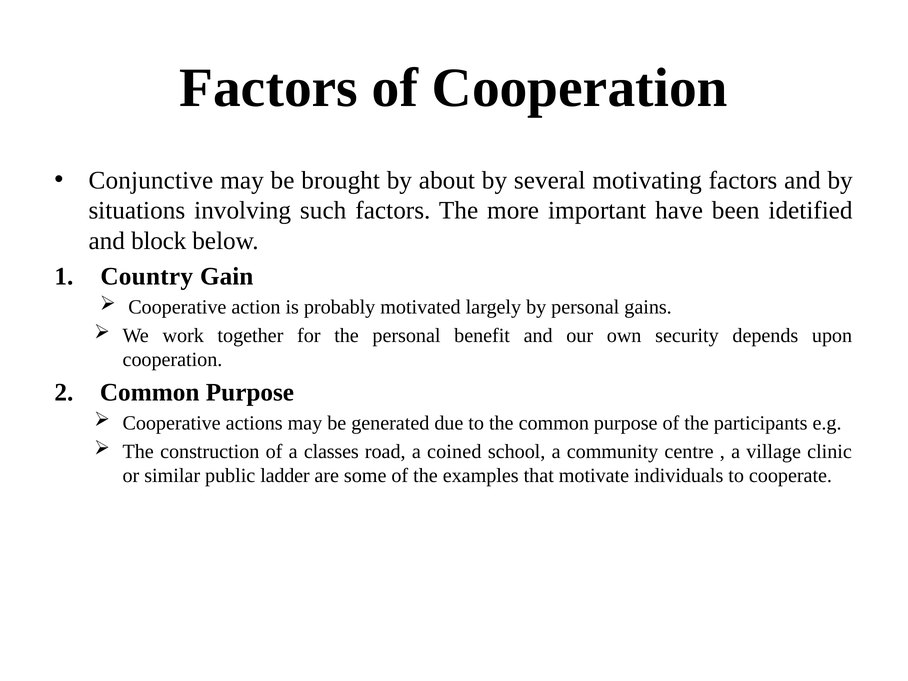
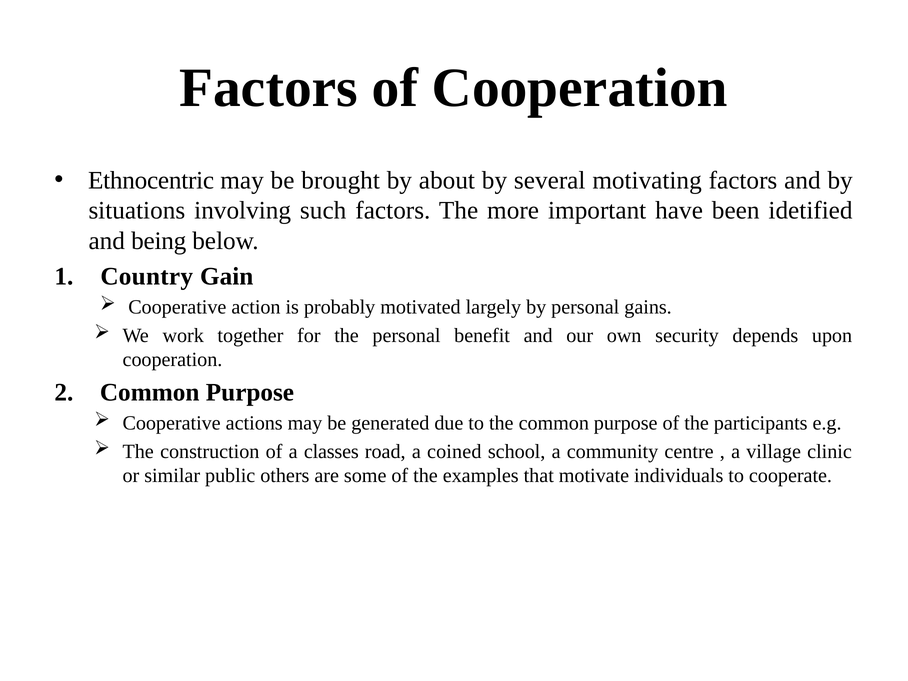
Conjunctive: Conjunctive -> Ethnocentric
block: block -> being
ladder: ladder -> others
